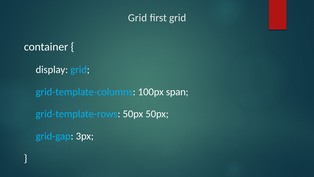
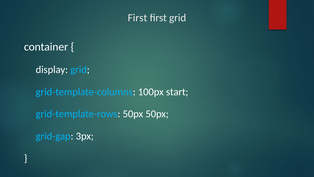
Grid at (137, 18): Grid -> First
span: span -> start
